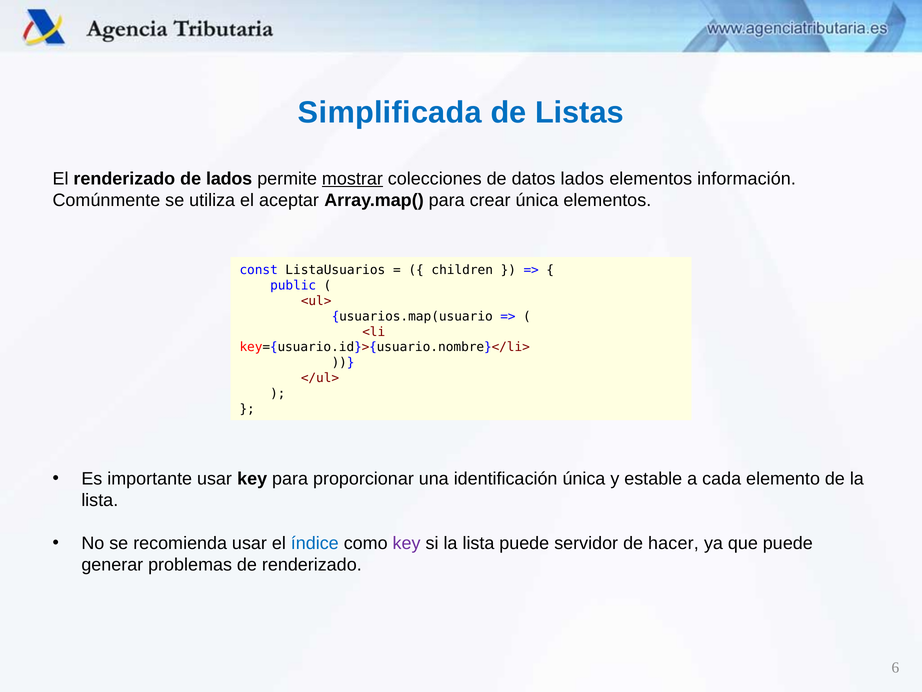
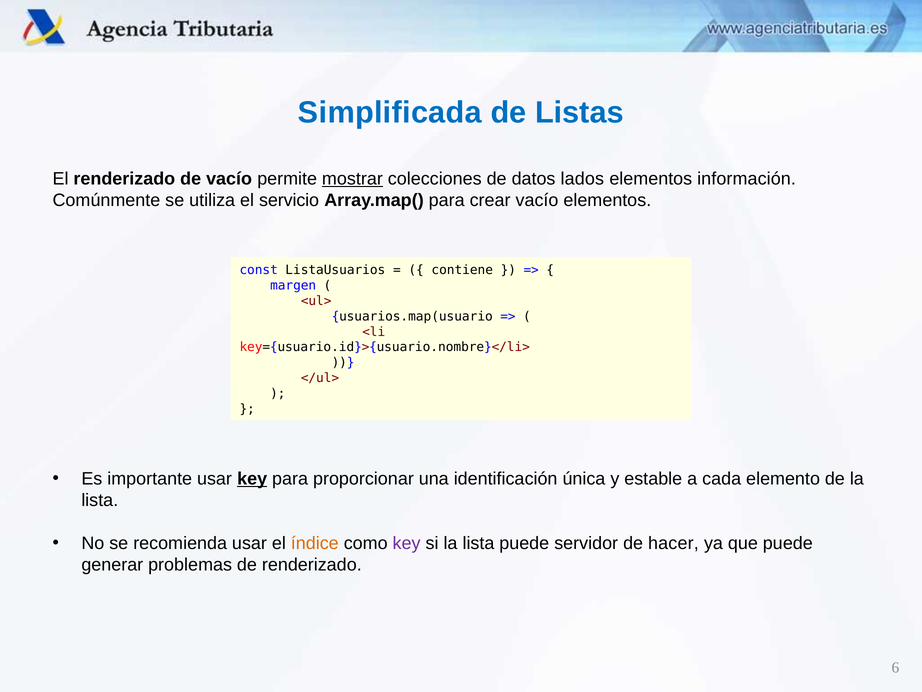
de lados: lados -> vacío
aceptar: aceptar -> servicio
crear única: única -> vacío
children: children -> contiene
public: public -> margen
key at (252, 478) underline: none -> present
índice colour: blue -> orange
